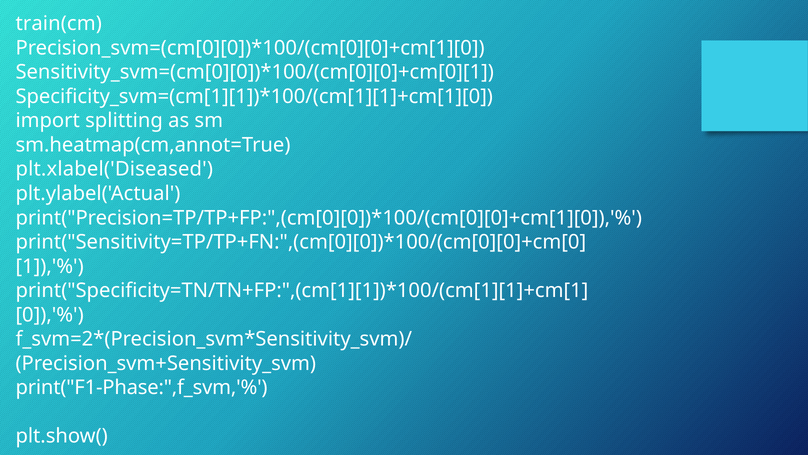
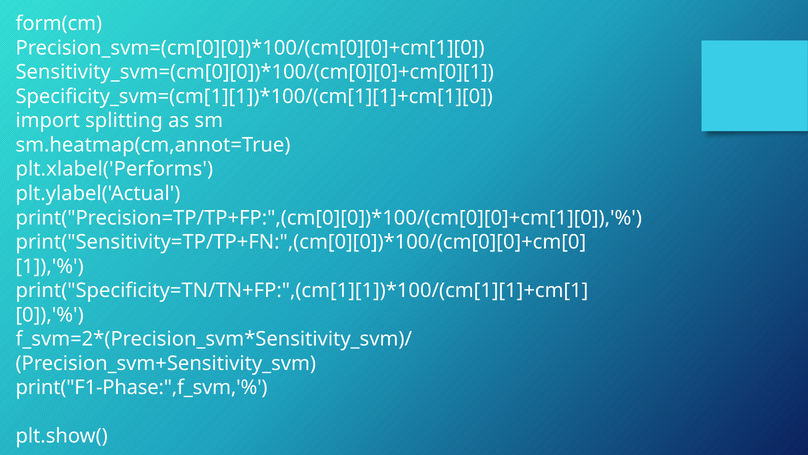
train(cm: train(cm -> form(cm
plt.xlabel('Diseased: plt.xlabel('Diseased -> plt.xlabel('Performs
